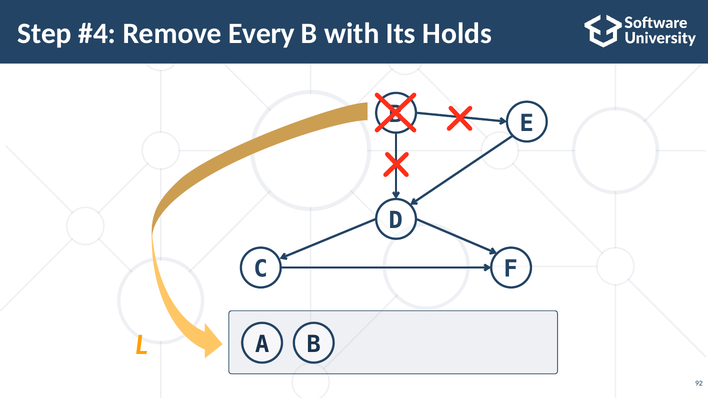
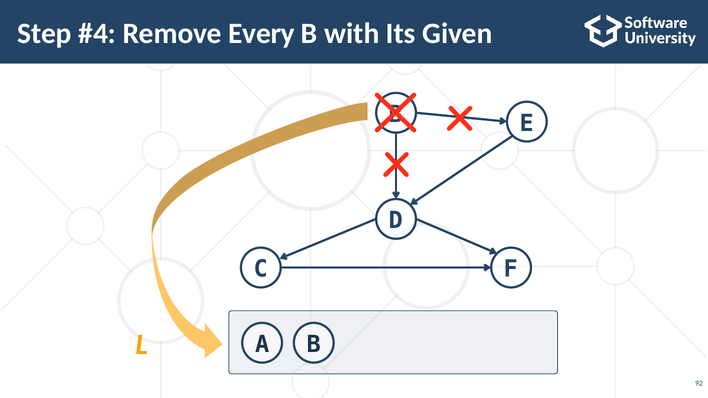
Holds: Holds -> Given
